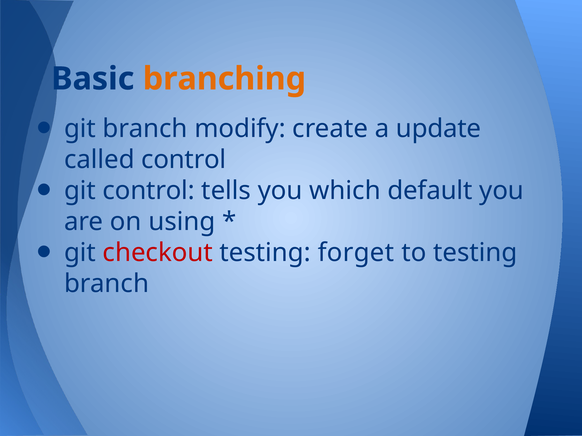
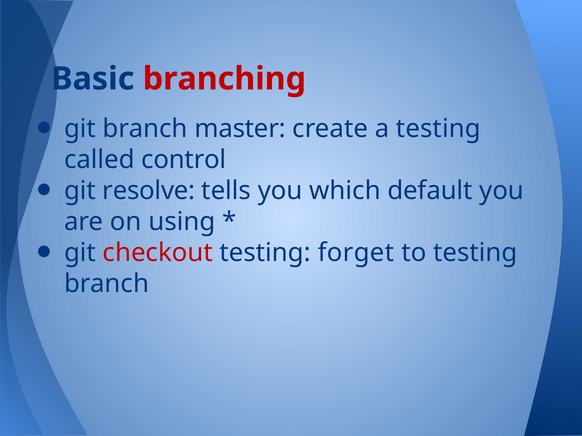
branching colour: orange -> red
modify: modify -> master
a update: update -> testing
git control: control -> resolve
